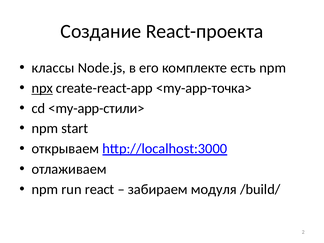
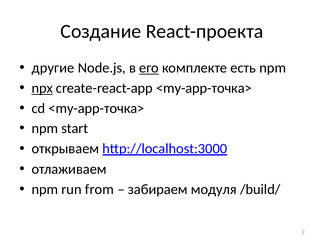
классы: классы -> другие
его underline: none -> present
cd <my-app-стили>: <my-app-стили> -> <my-app-точка>
react: react -> from
